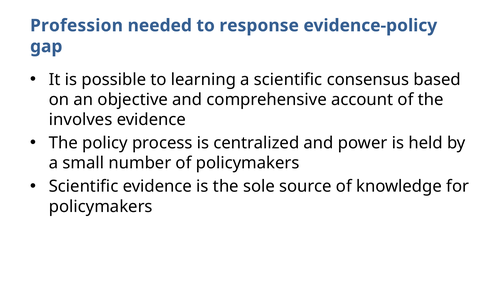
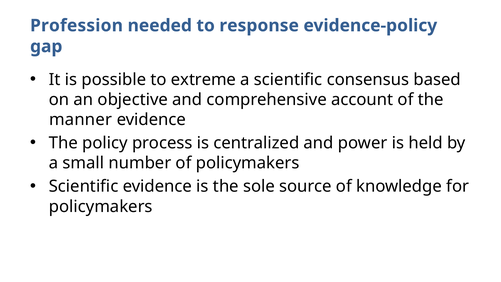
learning: learning -> extreme
involves: involves -> manner
